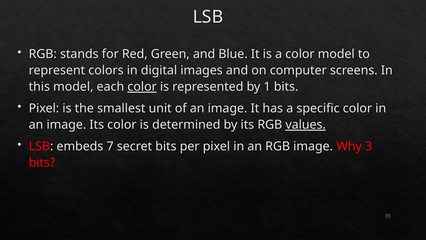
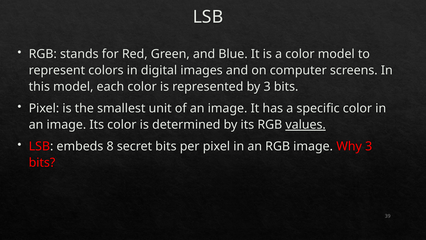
color at (142, 87) underline: present -> none
by 1: 1 -> 3
7: 7 -> 8
